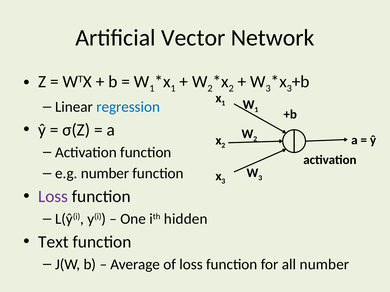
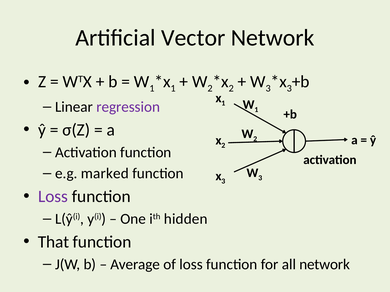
regression colour: blue -> purple
e.g number: number -> marked
Text: Text -> That
all number: number -> network
